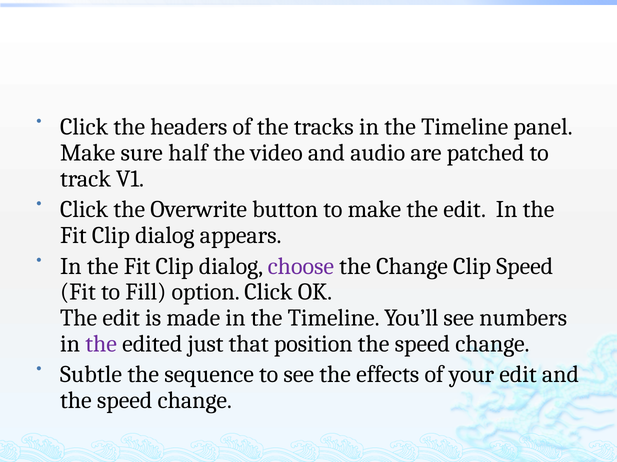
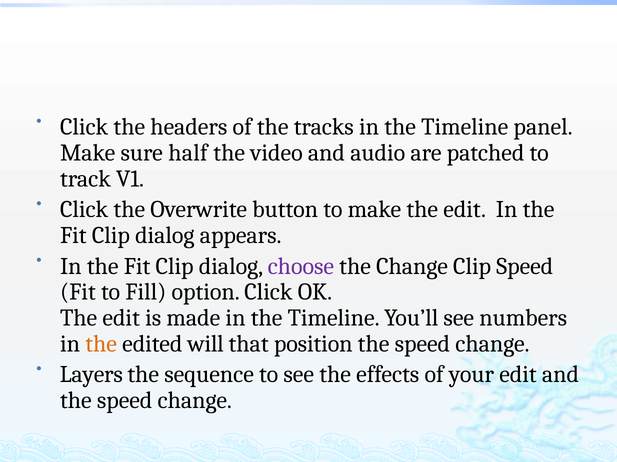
the at (101, 344) colour: purple -> orange
just: just -> will
Subtle: Subtle -> Layers
